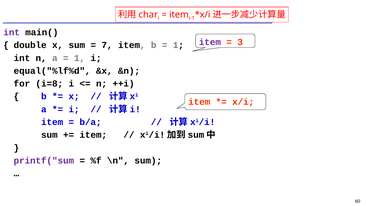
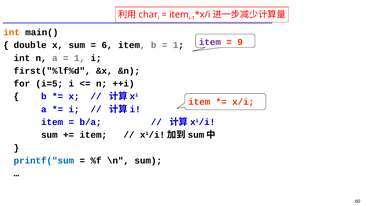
int at (12, 32) colour: purple -> orange
3: 3 -> 9
7: 7 -> 6
equal("%lf%d: equal("%lf%d -> first("%lf%d
i=8: i=8 -> i=5
printf("sum colour: purple -> blue
